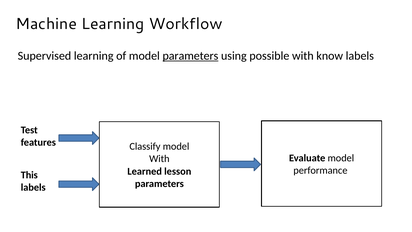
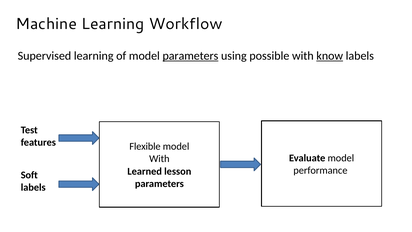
know underline: none -> present
Classify: Classify -> Flexible
This: This -> Soft
